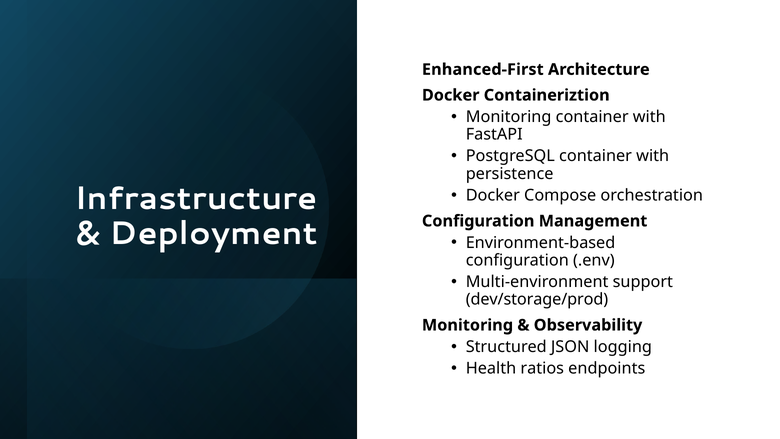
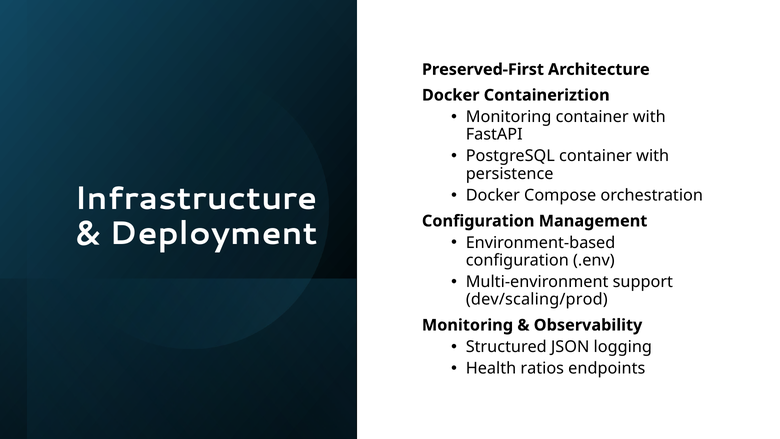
Enhanced-First: Enhanced-First -> Preserved-First
dev/storage/prod: dev/storage/prod -> dev/scaling/prod
